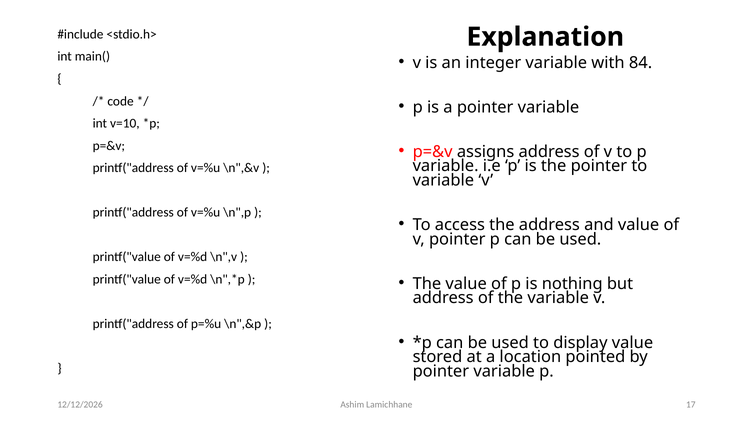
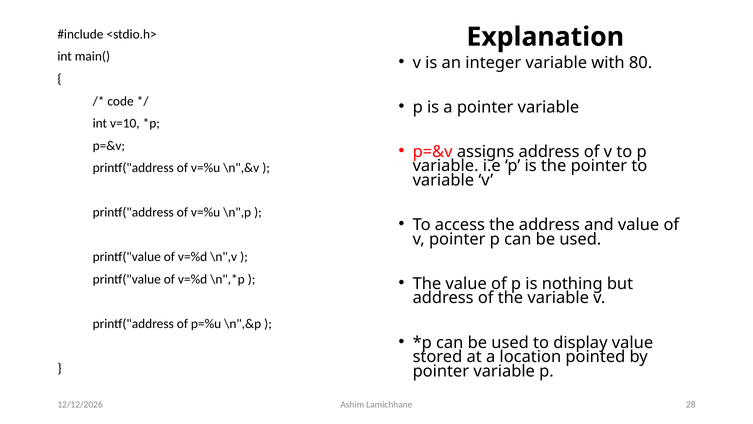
84: 84 -> 80
17: 17 -> 28
